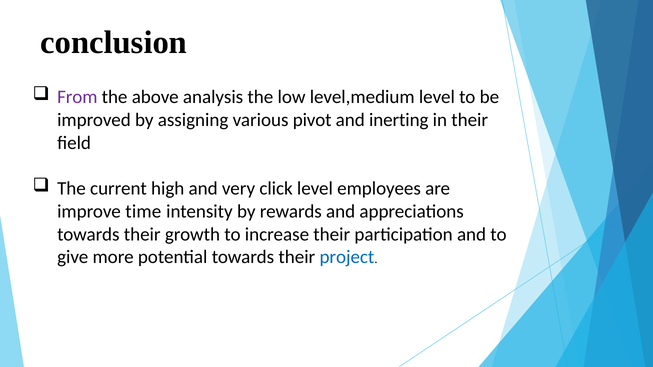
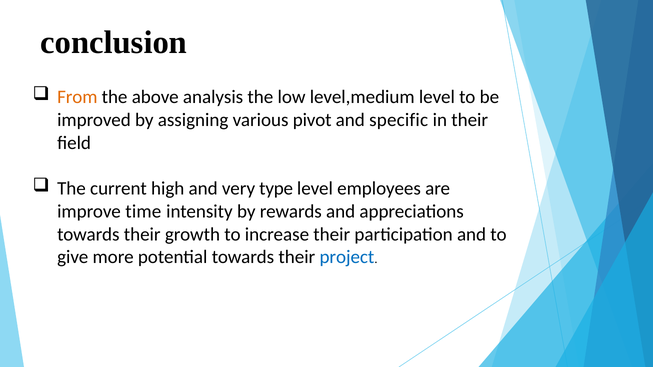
From colour: purple -> orange
inerting: inerting -> specific
click: click -> type
